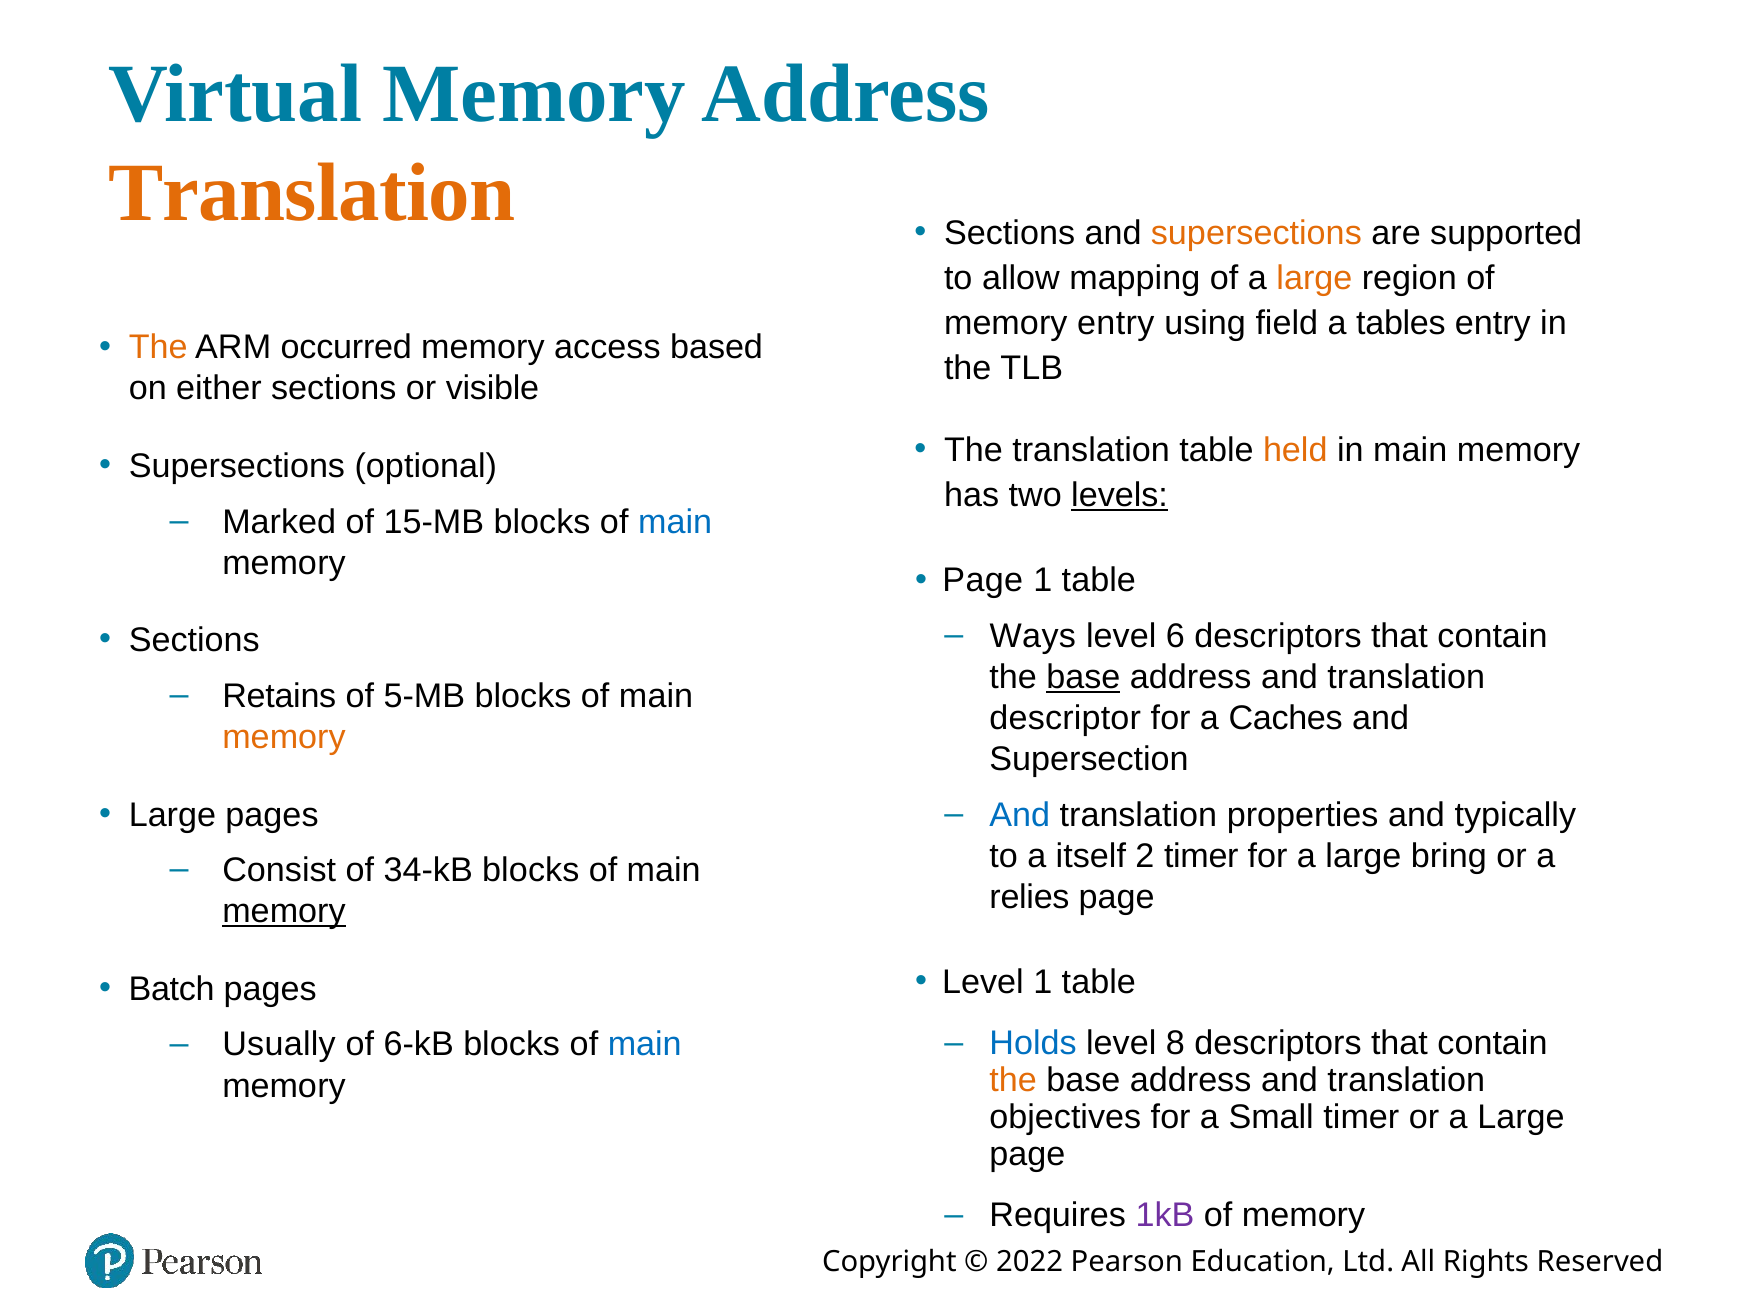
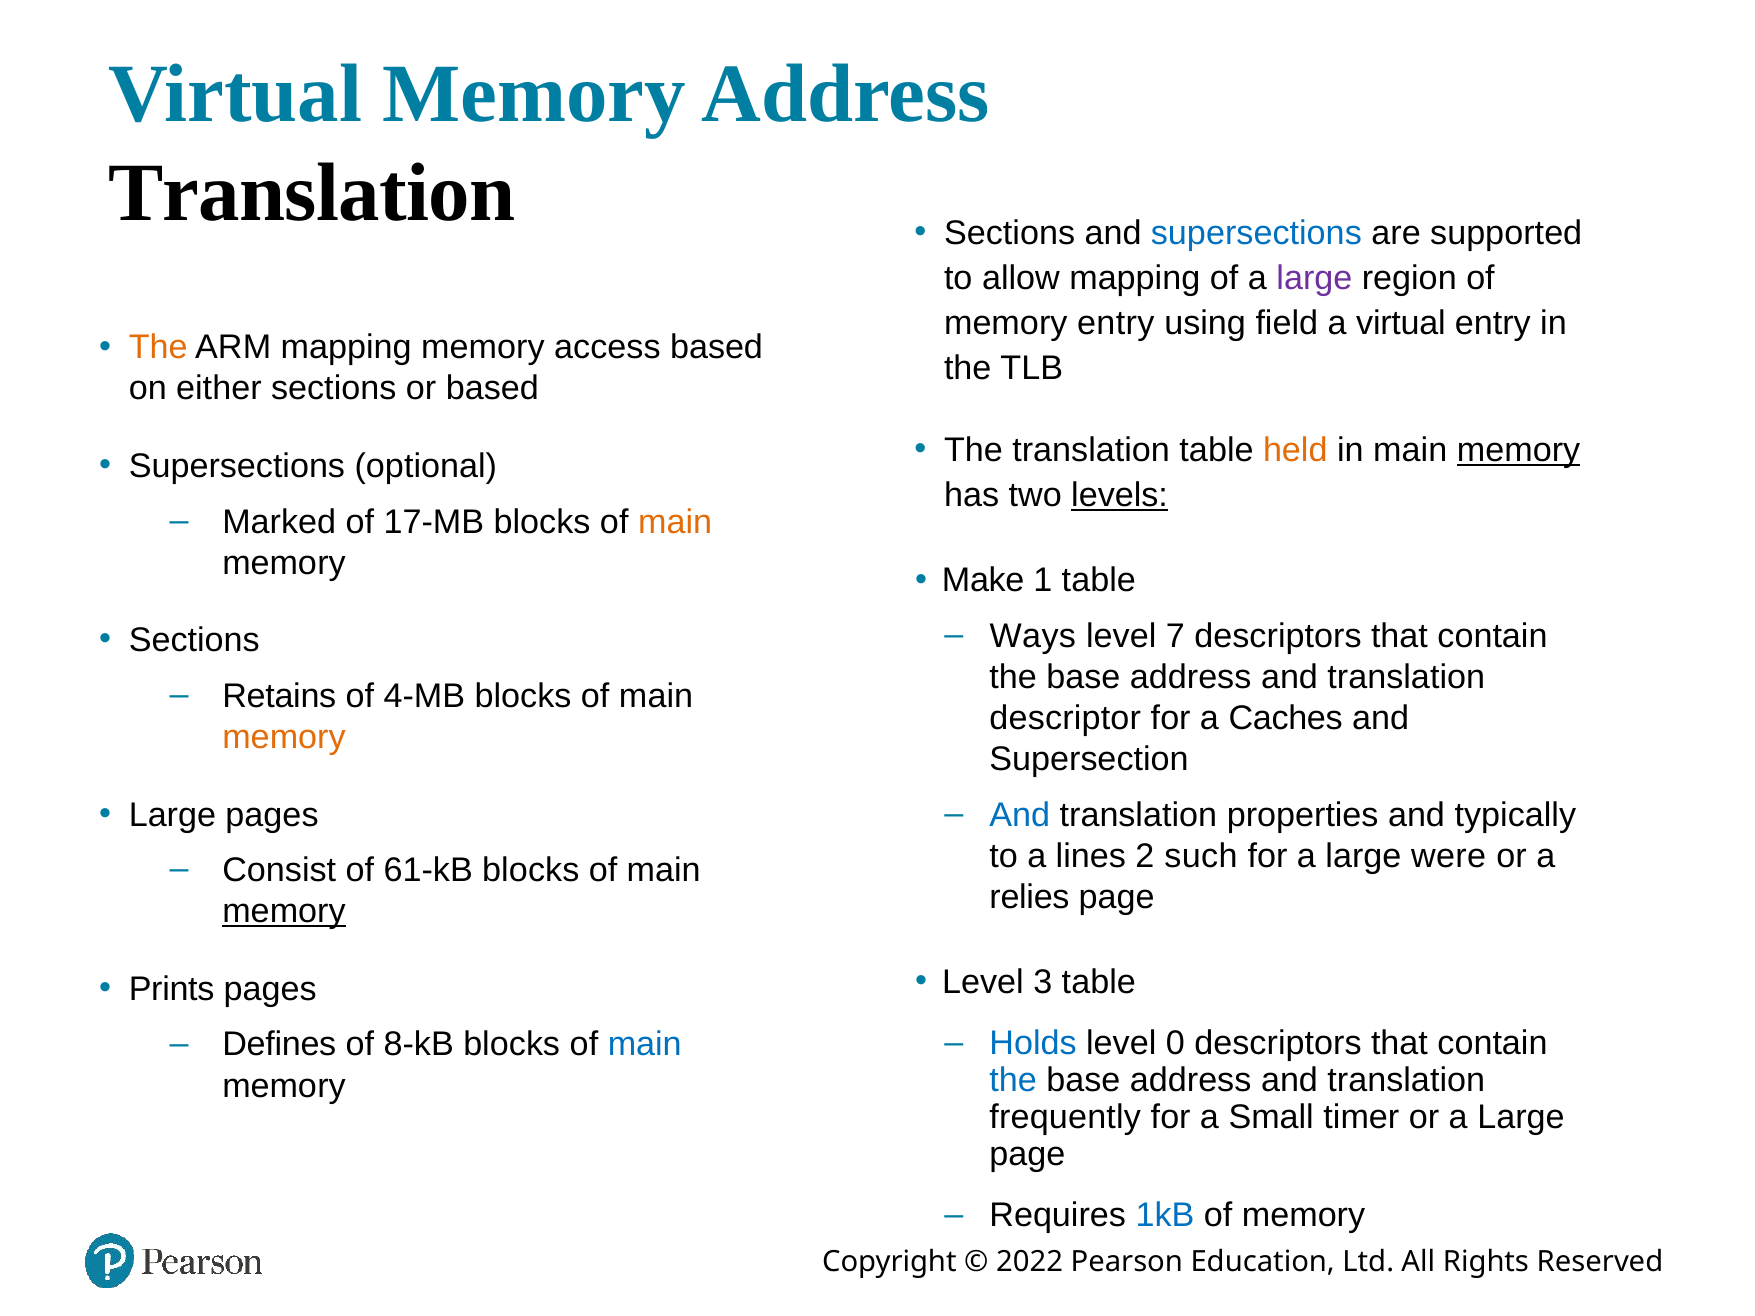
Translation at (312, 193) colour: orange -> black
supersections at (1256, 233) colour: orange -> blue
large at (1314, 278) colour: orange -> purple
a tables: tables -> virtual
ARM occurred: occurred -> mapping
or visible: visible -> based
memory at (1519, 450) underline: none -> present
15-MB: 15-MB -> 17-MB
main at (675, 522) colour: blue -> orange
Page at (983, 580): Page -> Make
6: 6 -> 7
base at (1083, 677) underline: present -> none
5-MB: 5-MB -> 4-MB
itself: itself -> lines
2 timer: timer -> such
bring: bring -> were
34-kB: 34-kB -> 61-kB
Level 1: 1 -> 3
Batch: Batch -> Prints
8: 8 -> 0
Usually: Usually -> Defines
6-kB: 6-kB -> 8-kB
the at (1013, 1080) colour: orange -> blue
objectives: objectives -> frequently
1kB colour: purple -> blue
